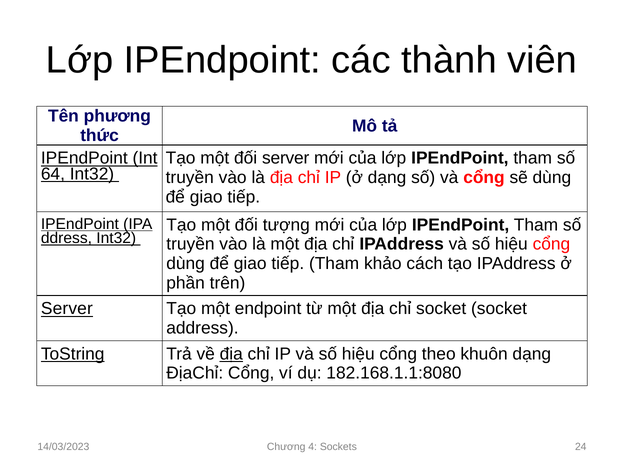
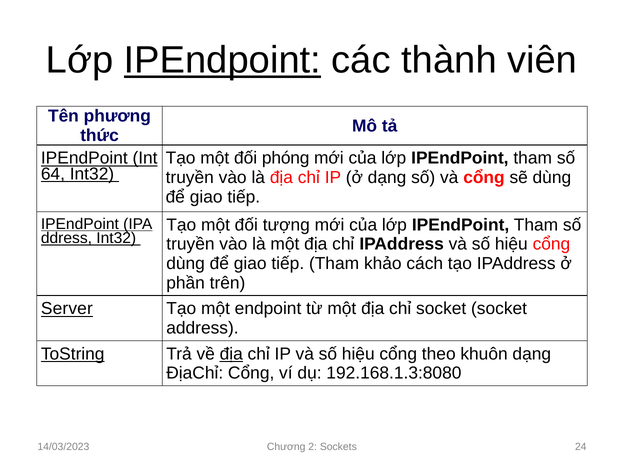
IPEndpoint at (222, 60) underline: none -> present
đối server: server -> phóng
182.168.1.1:8080: 182.168.1.1:8080 -> 192.168.1.3:8080
4: 4 -> 2
